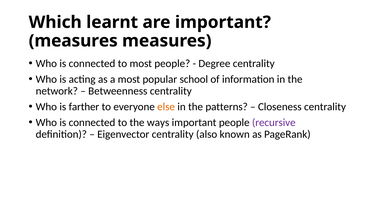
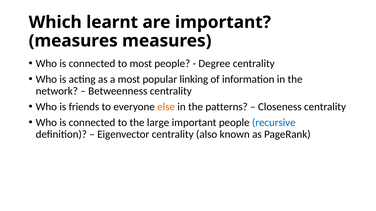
school: school -> linking
farther: farther -> friends
ways: ways -> large
recursive colour: purple -> blue
